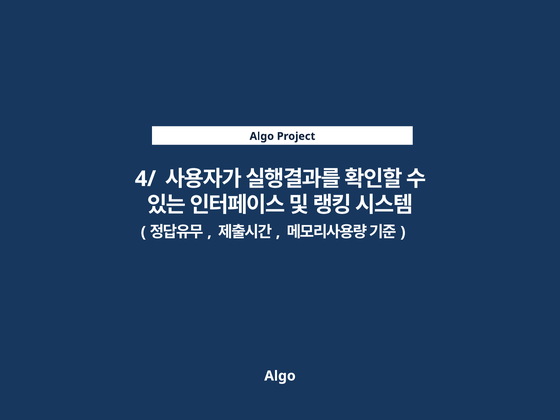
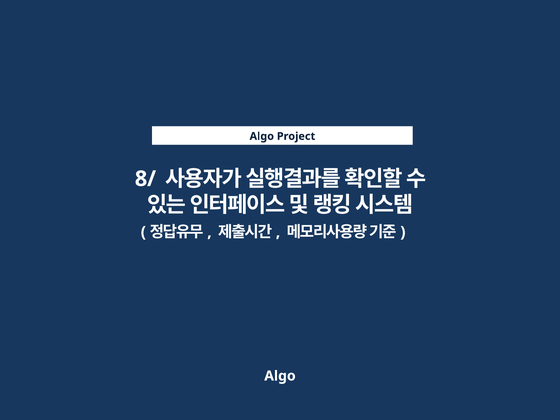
4/: 4/ -> 8/
